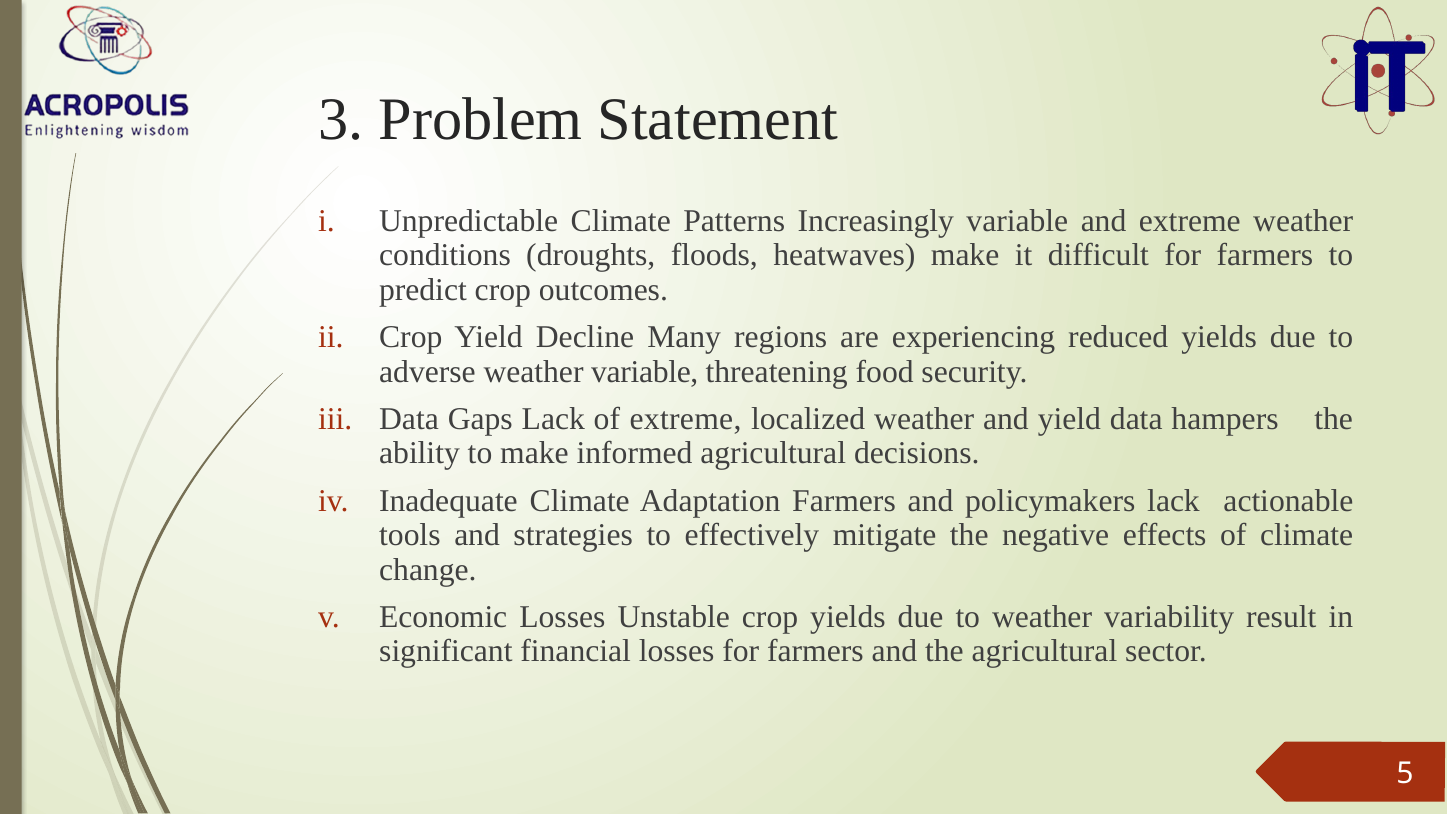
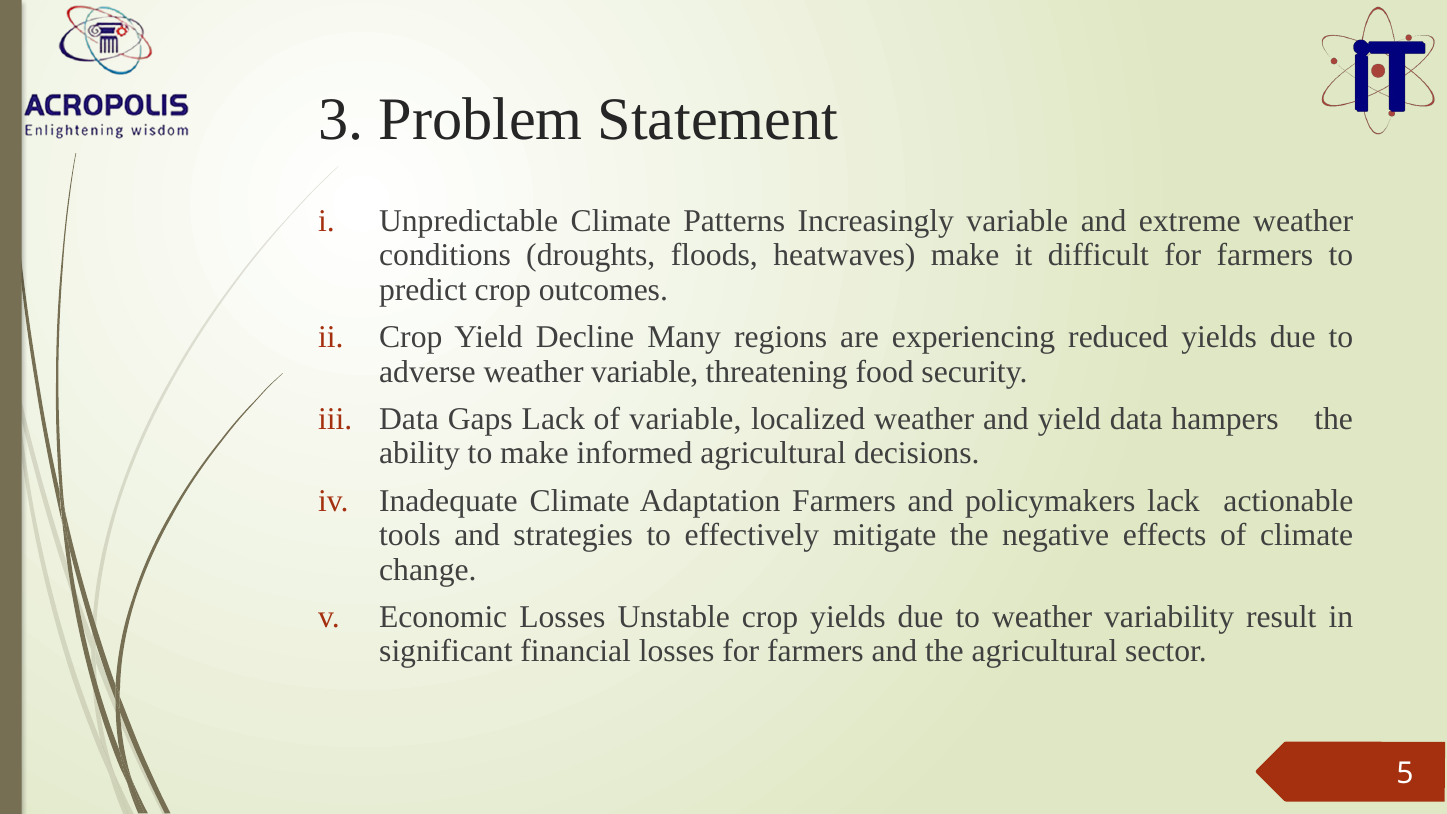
of extreme: extreme -> variable
